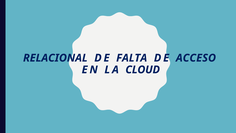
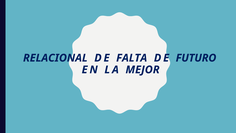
ACCESO: ACCESO -> FUTURO
CLOUD: CLOUD -> MEJOR
